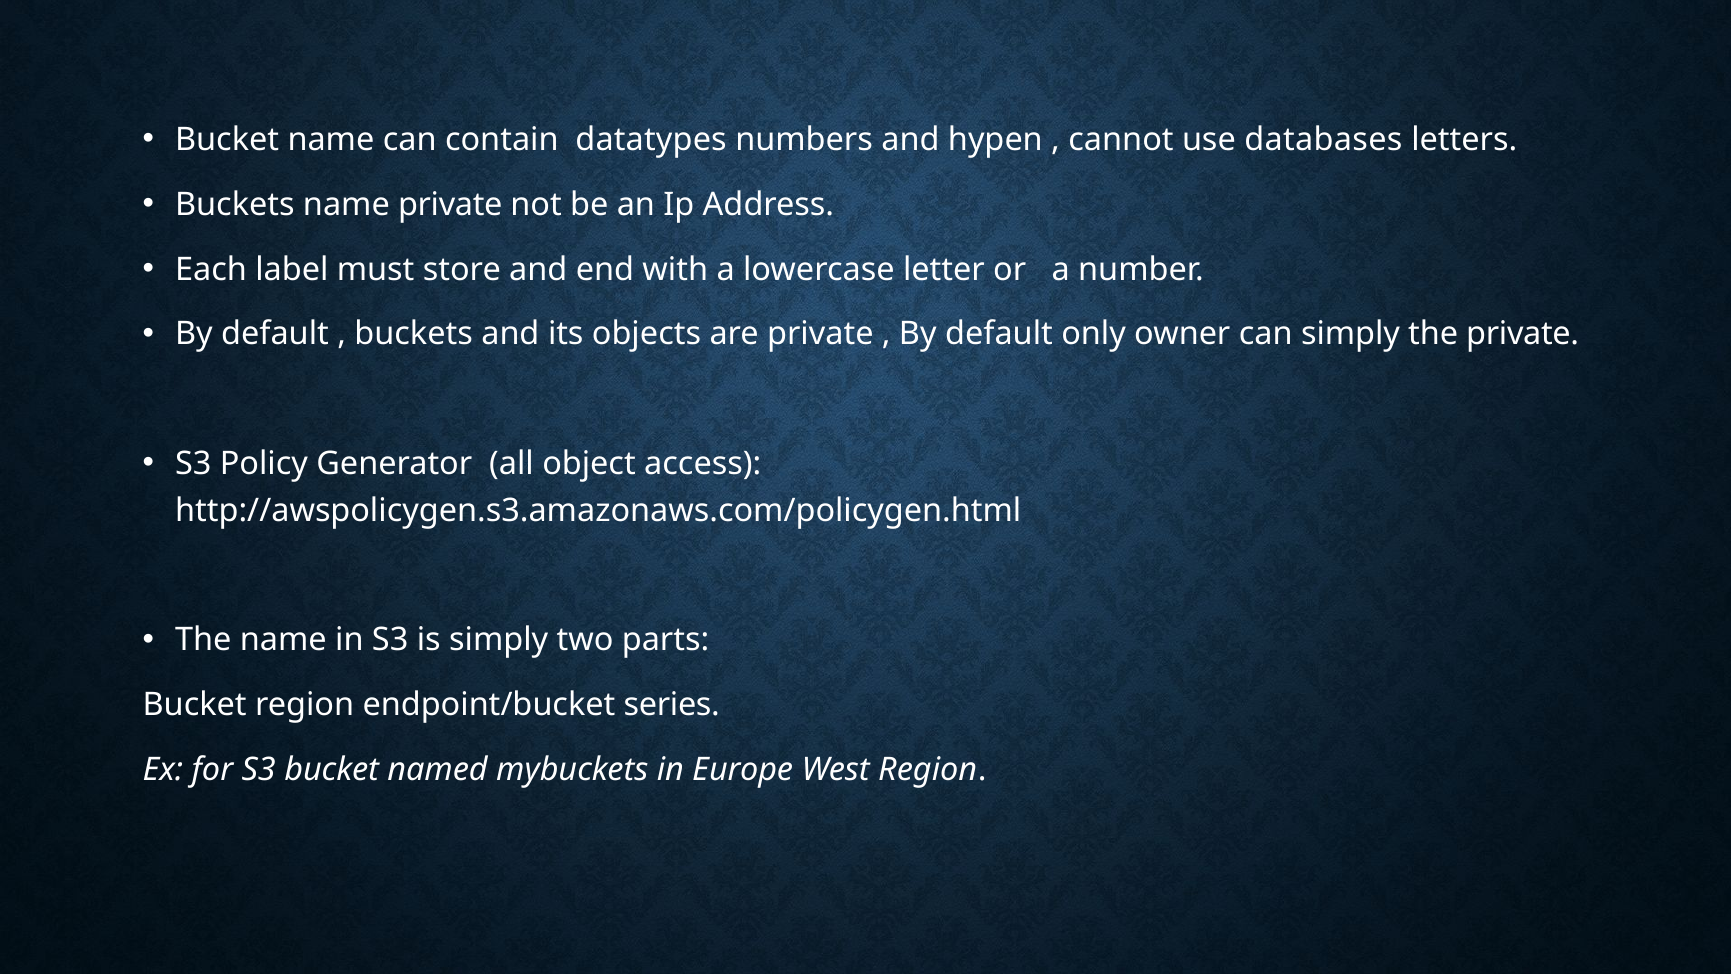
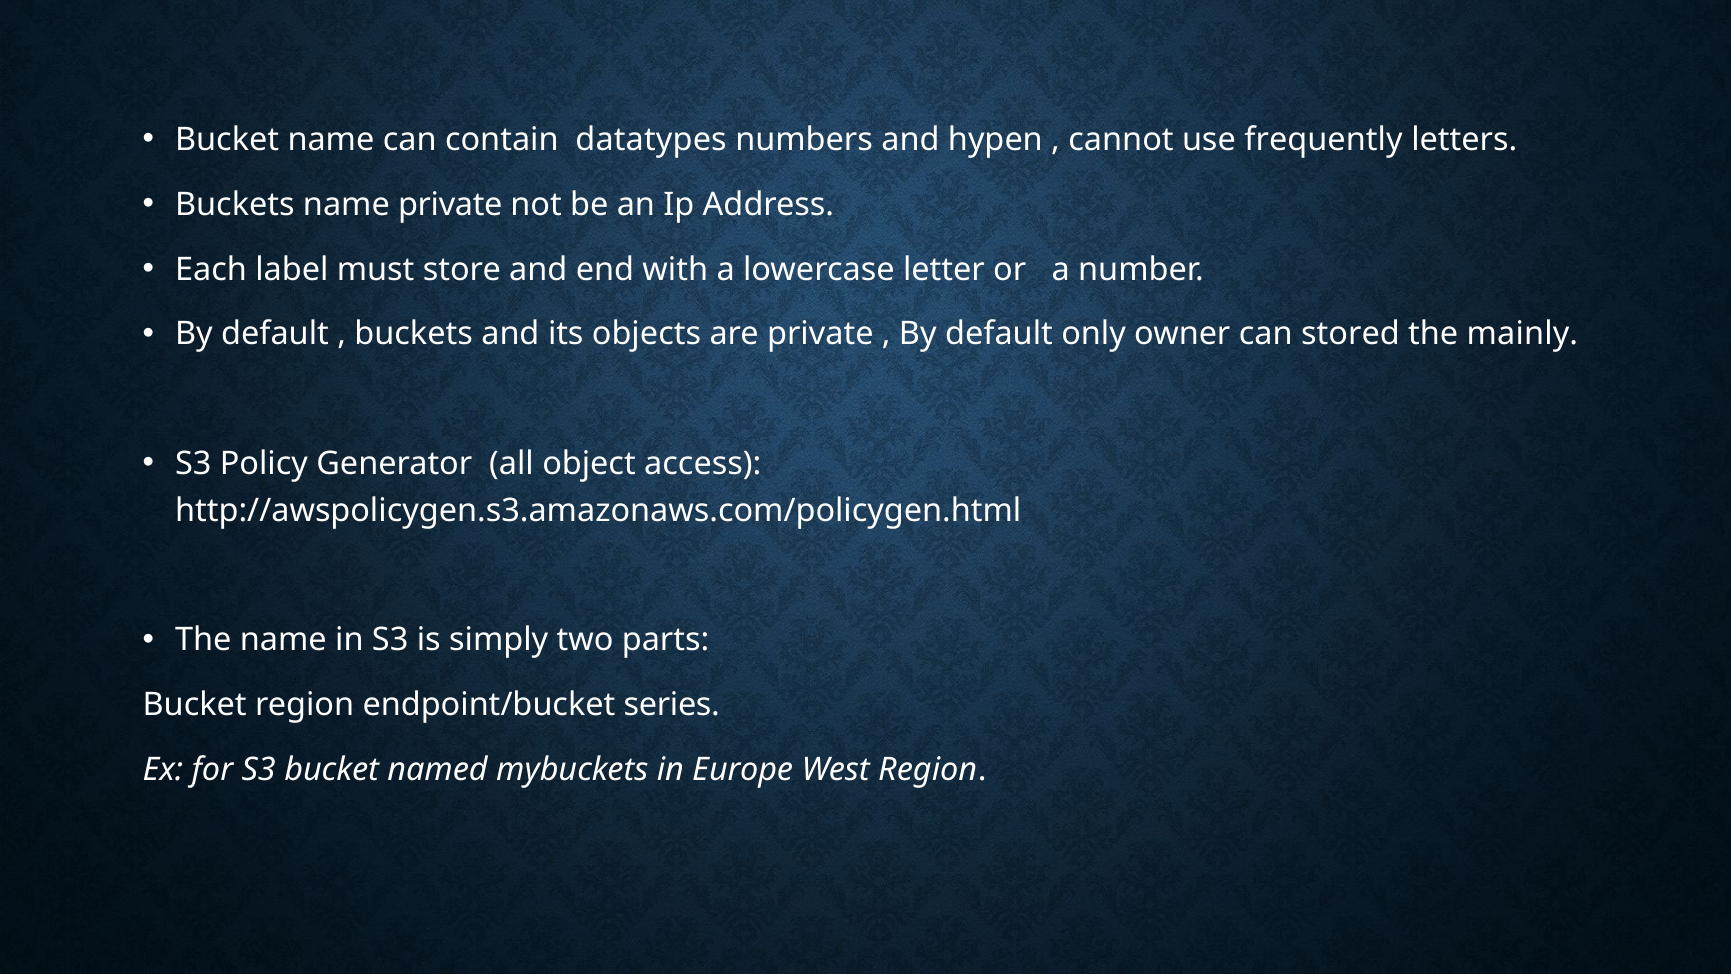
databases: databases -> frequently
can simply: simply -> stored
the private: private -> mainly
